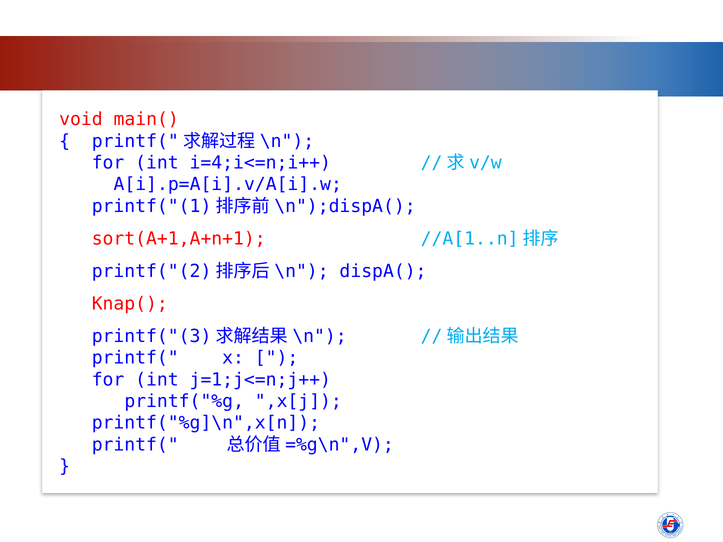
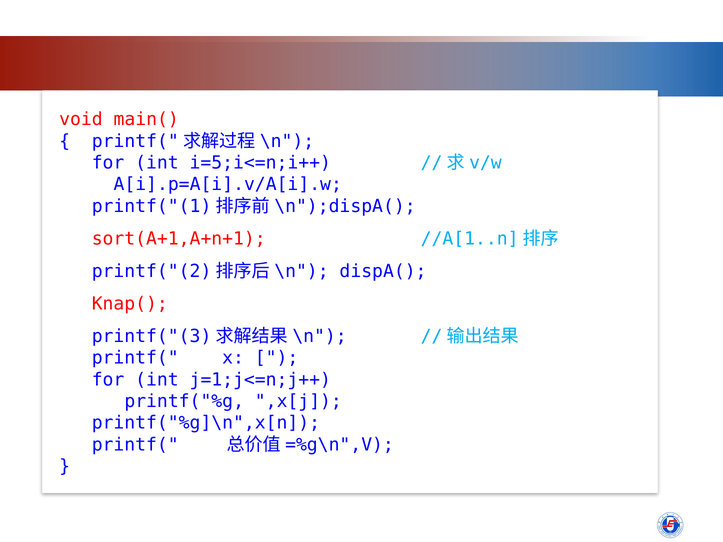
i=4;i<=n;i++: i=4;i<=n;i++ -> i=5;i<=n;i++
